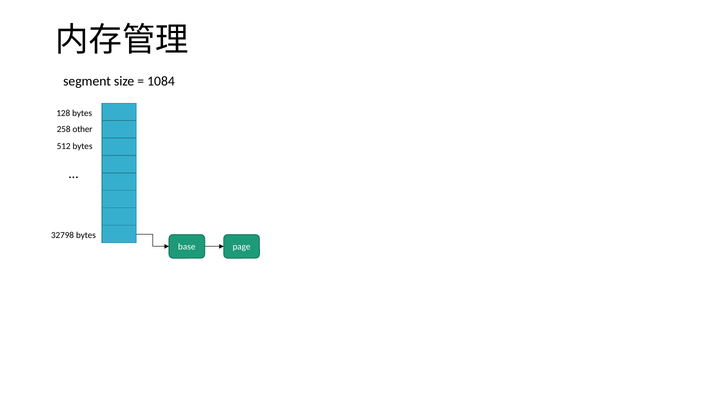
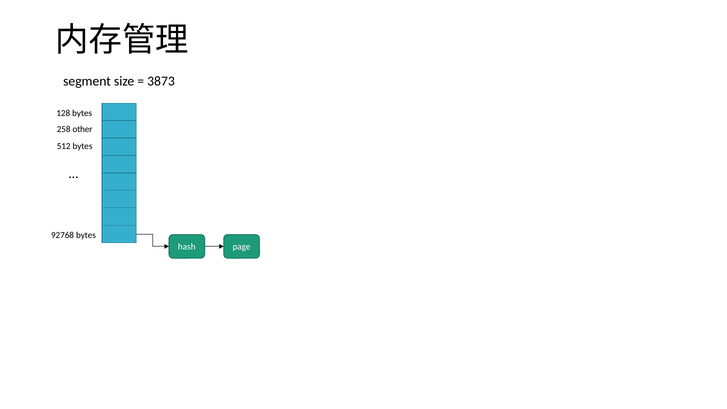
1084: 1084 -> 3873
32798: 32798 -> 92768
base: base -> hash
